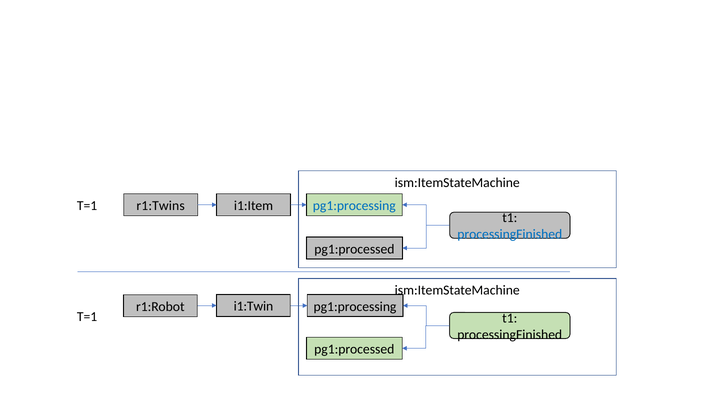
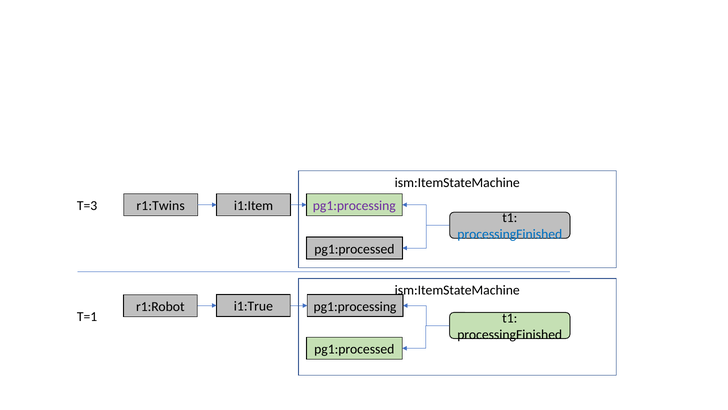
pg1:processing at (354, 206) colour: blue -> purple
T=1 at (87, 206): T=1 -> T=3
i1:Twin: i1:Twin -> i1:True
